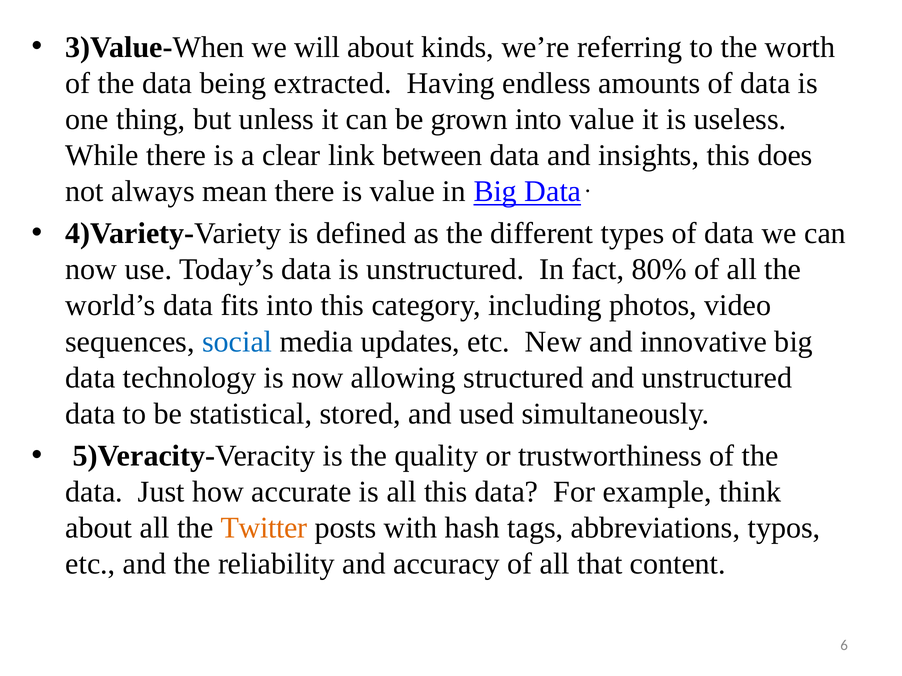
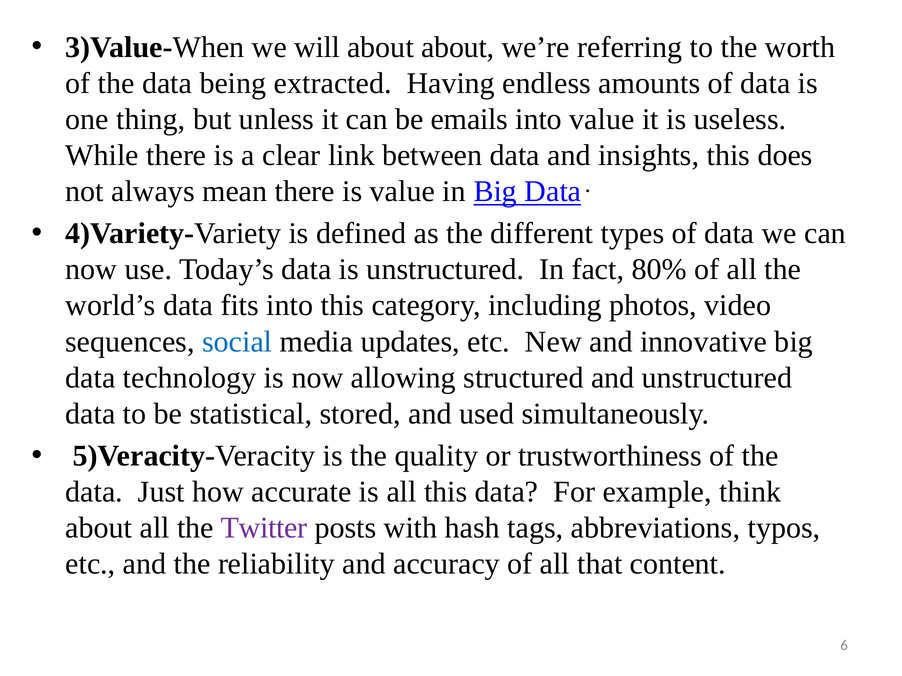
about kinds: kinds -> about
grown: grown -> emails
Twitter colour: orange -> purple
